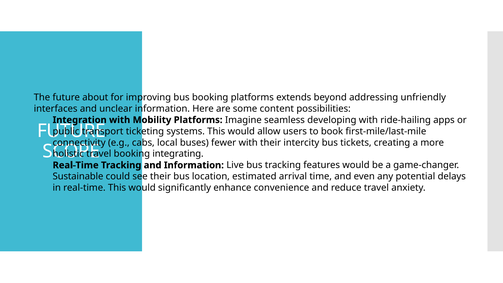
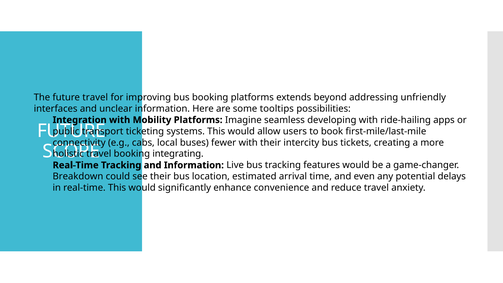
future about: about -> travel
content: content -> tooltips
Sustainable: Sustainable -> Breakdown
